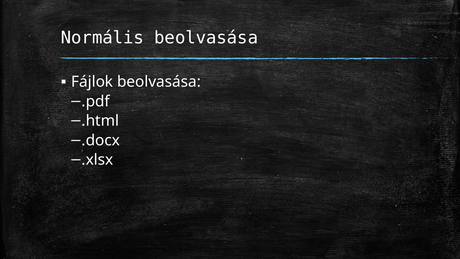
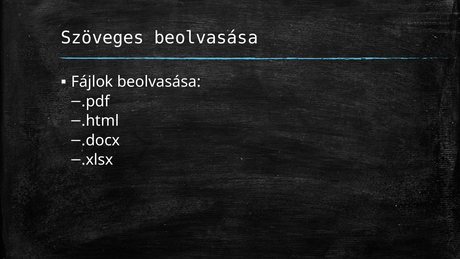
Normális: Normális -> Szöveges
